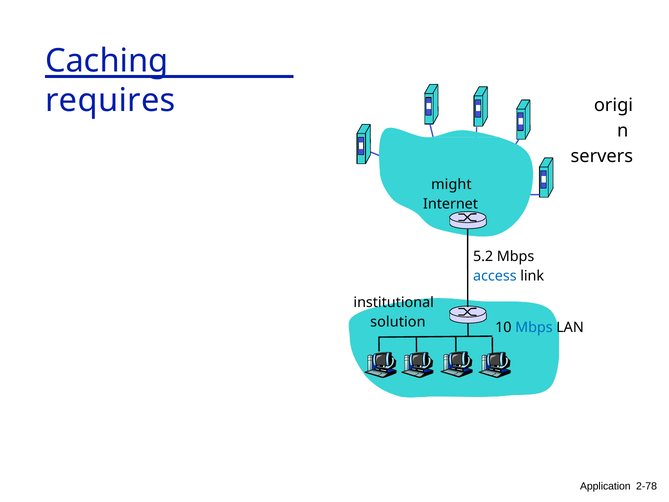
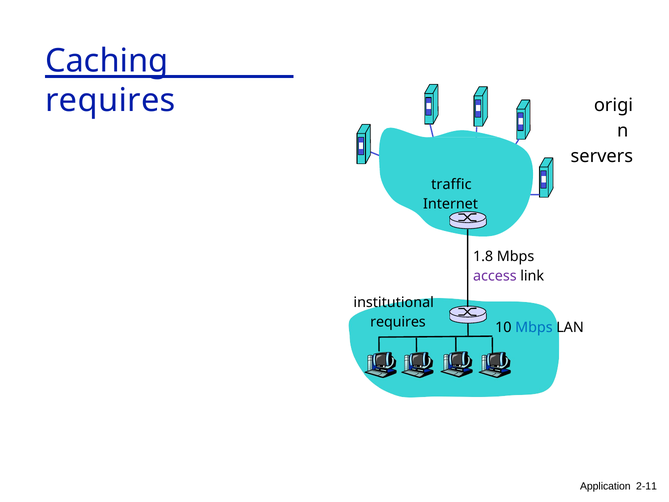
might: might -> traffic
5.2: 5.2 -> 1.8
access colour: blue -> purple
solution at (398, 322): solution -> requires
2-78: 2-78 -> 2-11
